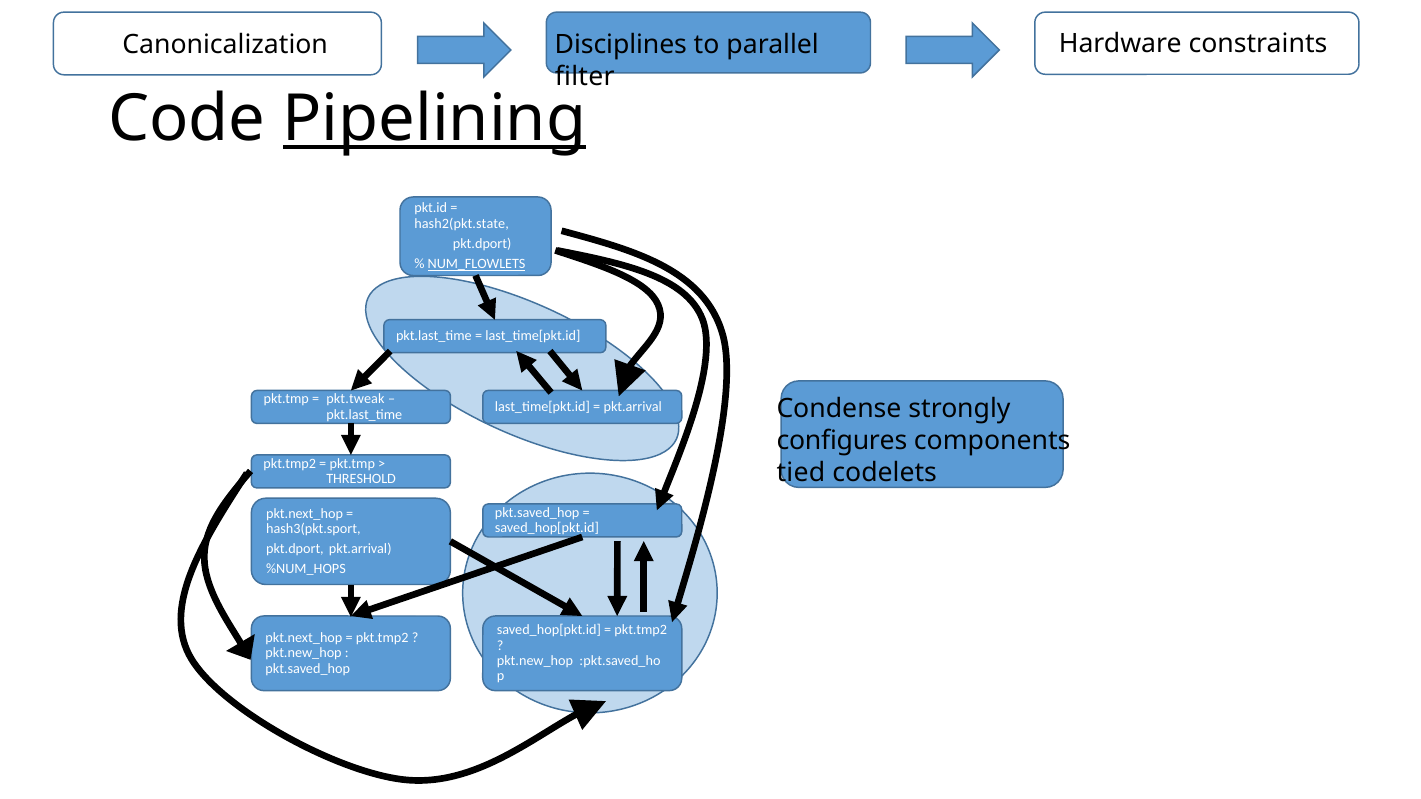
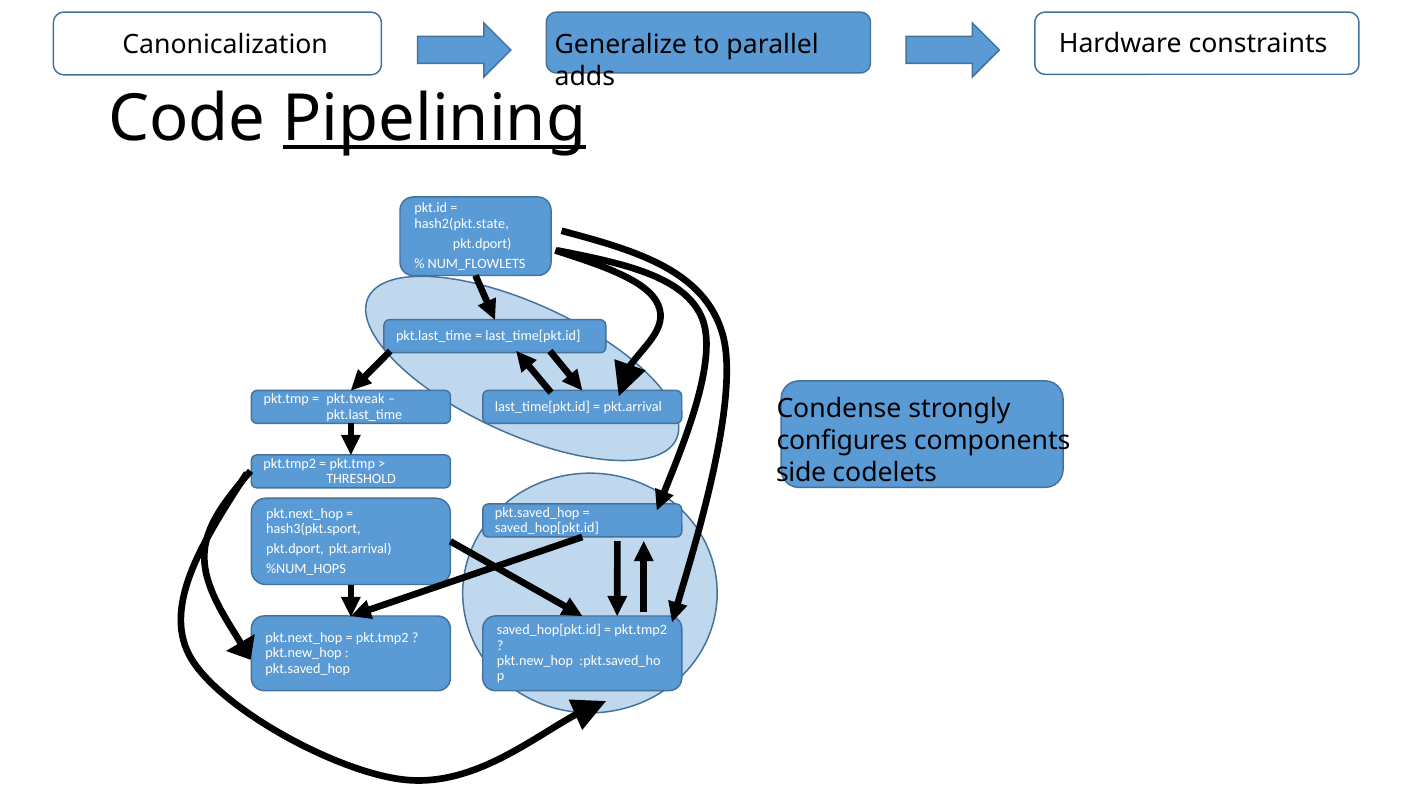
Disciplines: Disciplines -> Generalize
filter: filter -> adds
NUM_FLOWLETS underline: present -> none
tied: tied -> side
